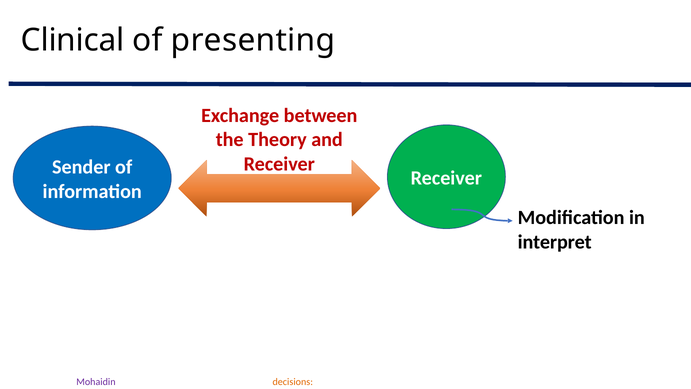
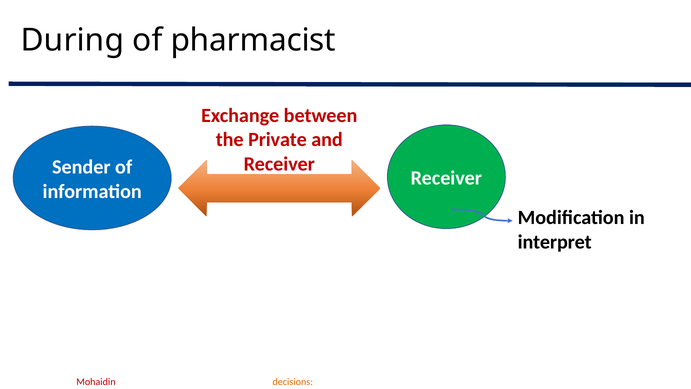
Clinical: Clinical -> During
presenting: presenting -> pharmacist
Theory: Theory -> Private
Mohaidin colour: purple -> red
